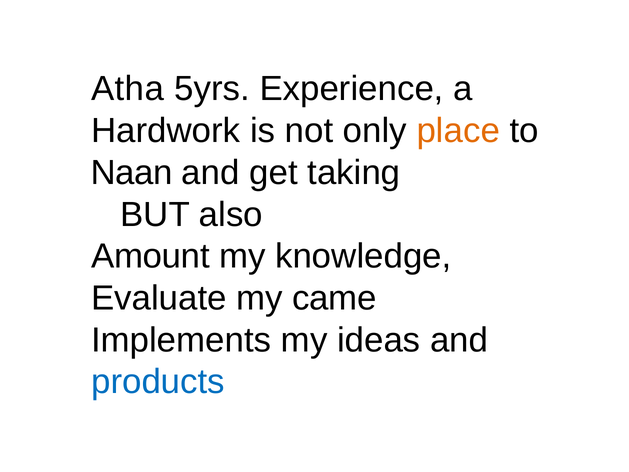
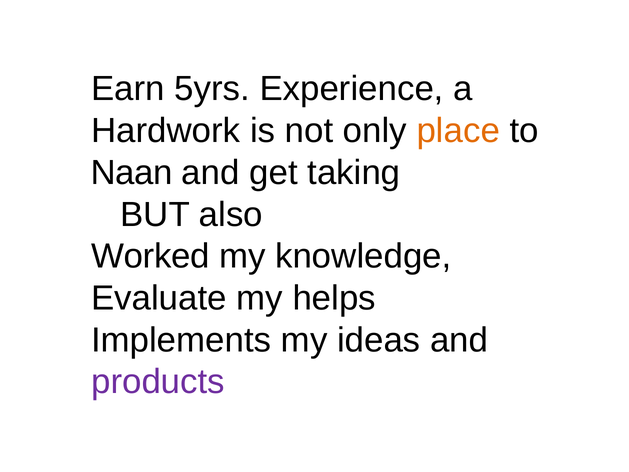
Atha: Atha -> Earn
Amount: Amount -> Worked
came: came -> helps
products colour: blue -> purple
